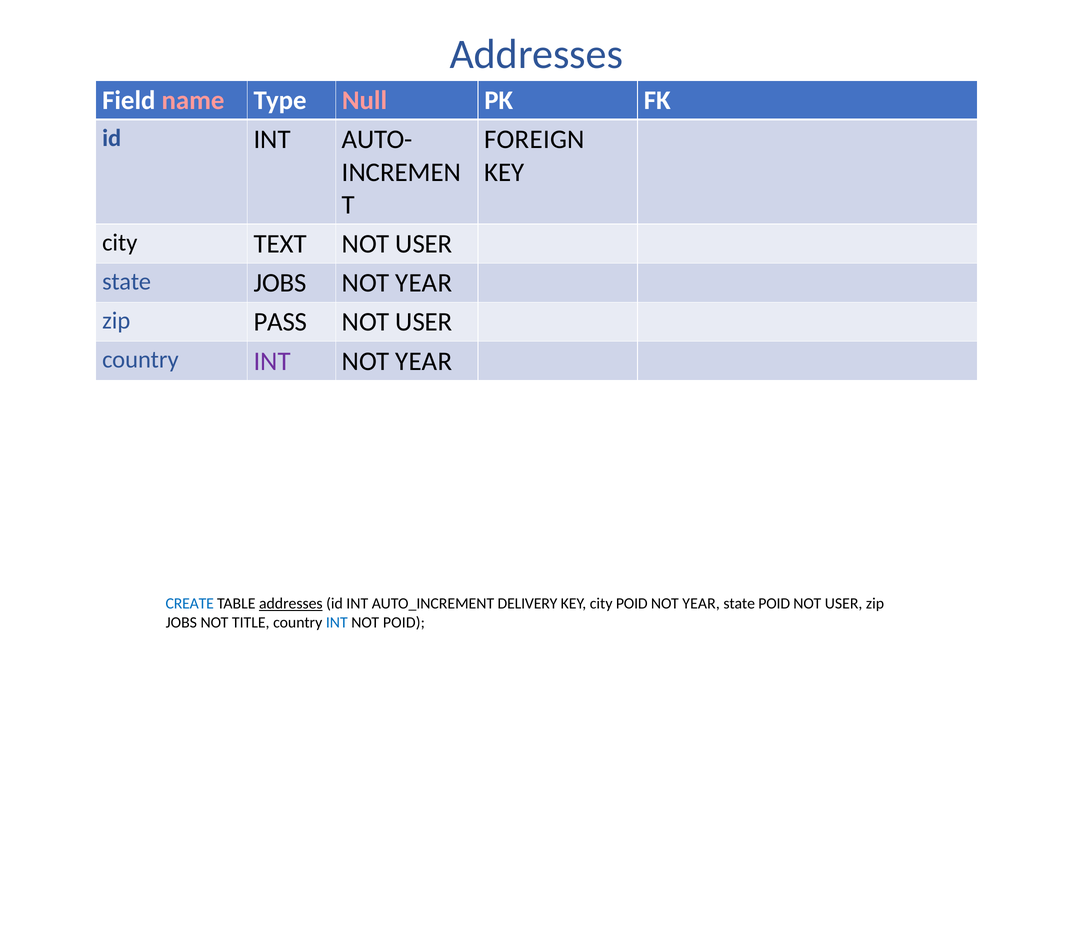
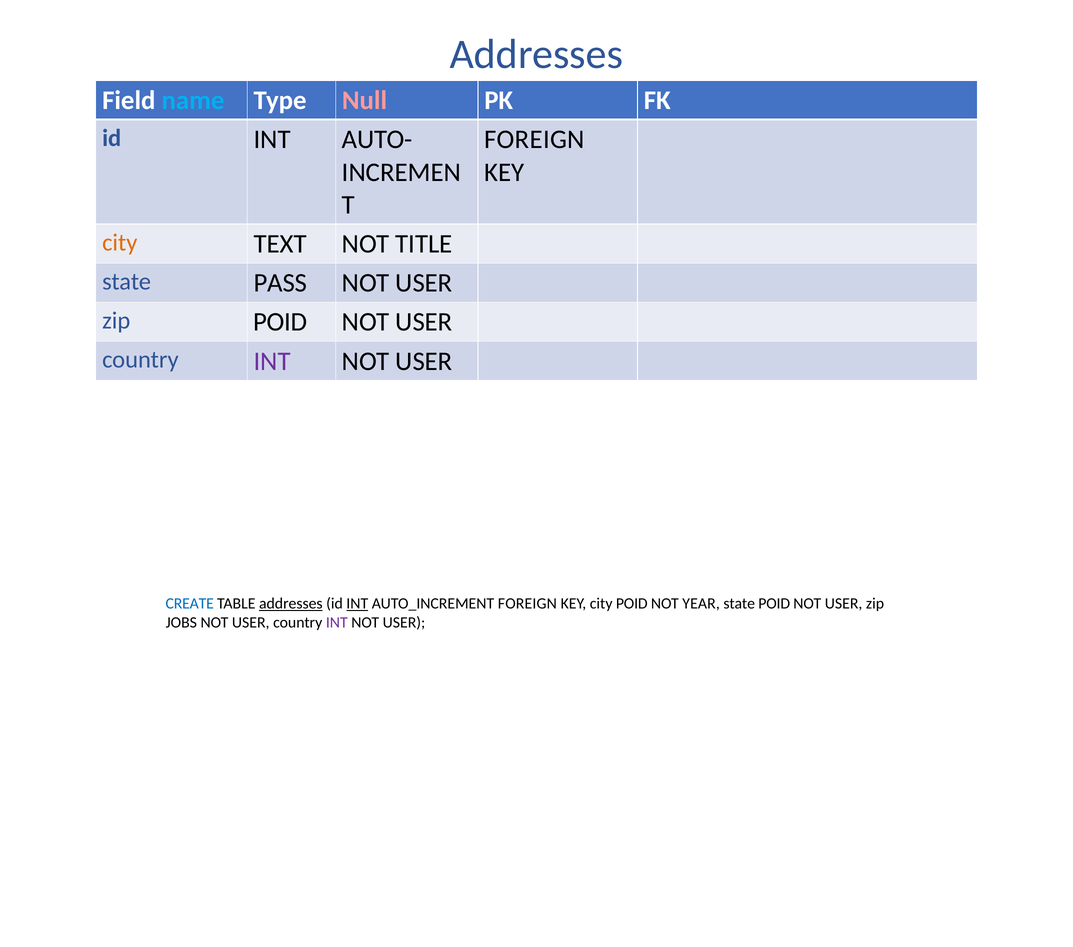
name colour: pink -> light blue
city at (120, 242) colour: black -> orange
TEXT NOT USER: USER -> TITLE
state JOBS: JOBS -> PASS
YEAR at (424, 283): YEAR -> USER
zip PASS: PASS -> POID
YEAR at (424, 361): YEAR -> USER
INT at (357, 604) underline: none -> present
AUTO_INCREMENT DELIVERY: DELIVERY -> FOREIGN
TITLE at (251, 622): TITLE -> USER
INT at (337, 622) colour: blue -> purple
POID at (404, 622): POID -> USER
